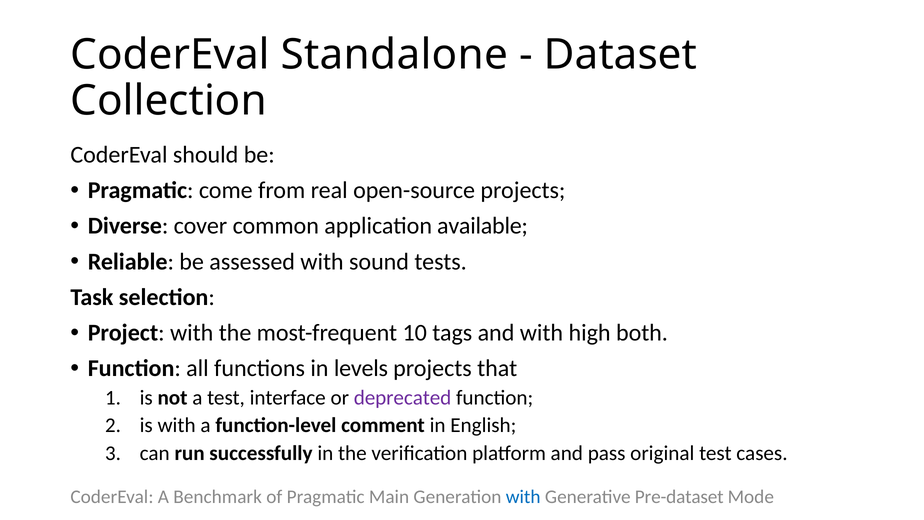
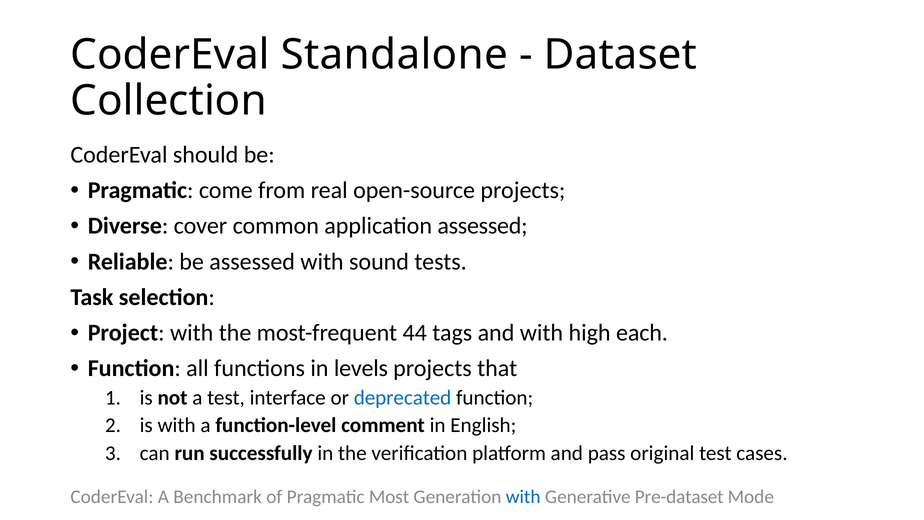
application available: available -> assessed
10: 10 -> 44
both: both -> each
deprecated colour: purple -> blue
Main: Main -> Most
